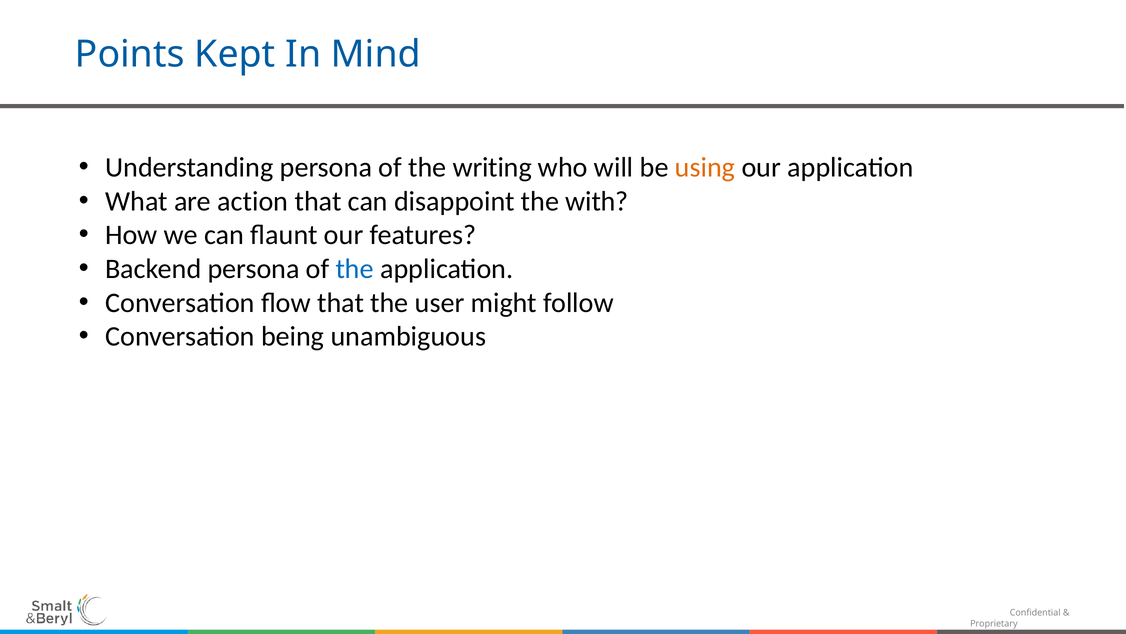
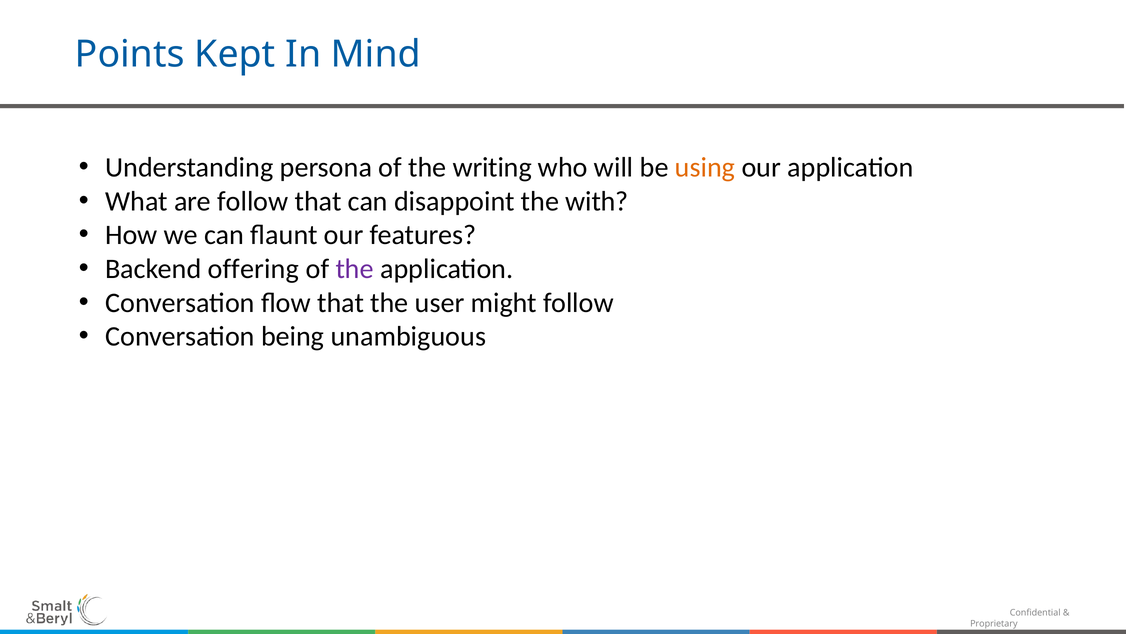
are action: action -> follow
Backend persona: persona -> offering
the at (355, 269) colour: blue -> purple
